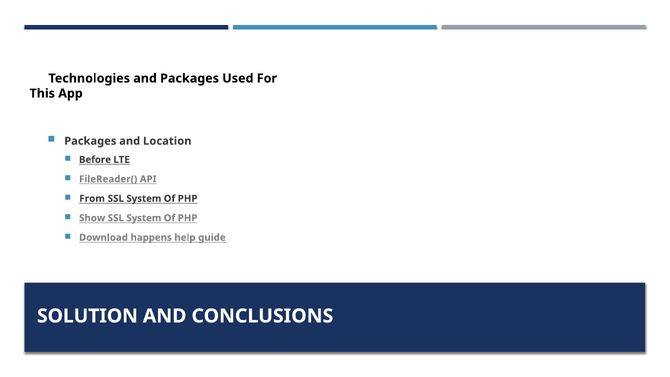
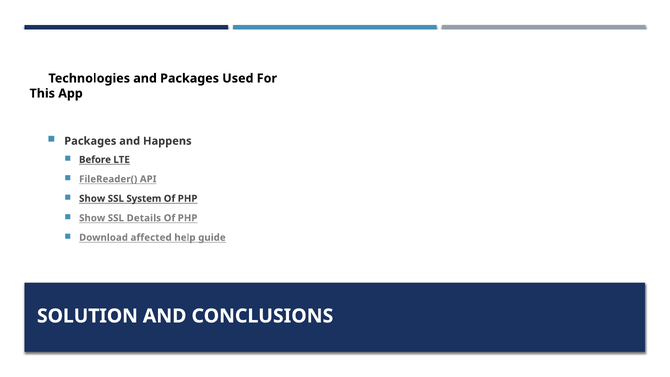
Location: Location -> Happens
From at (92, 199): From -> Show
System at (144, 218): System -> Details
happens: happens -> affected
